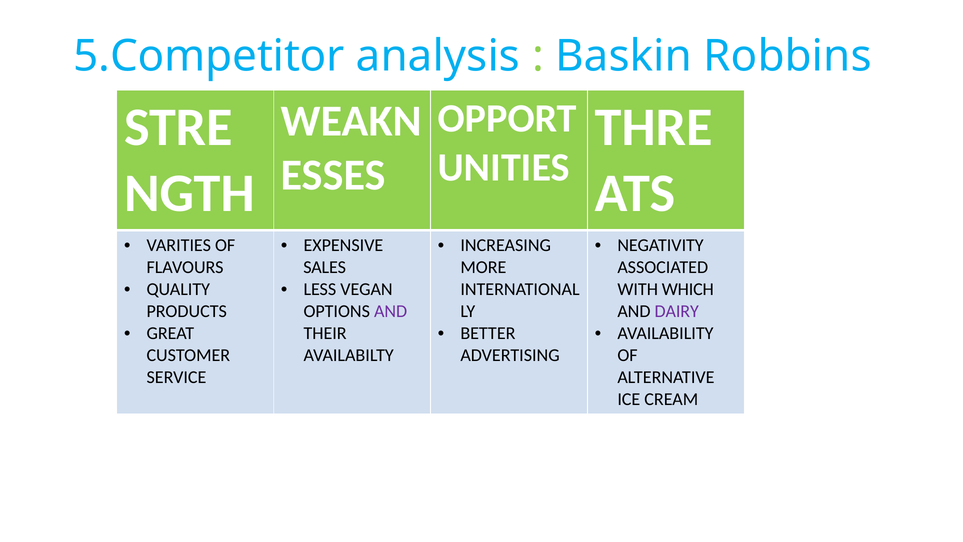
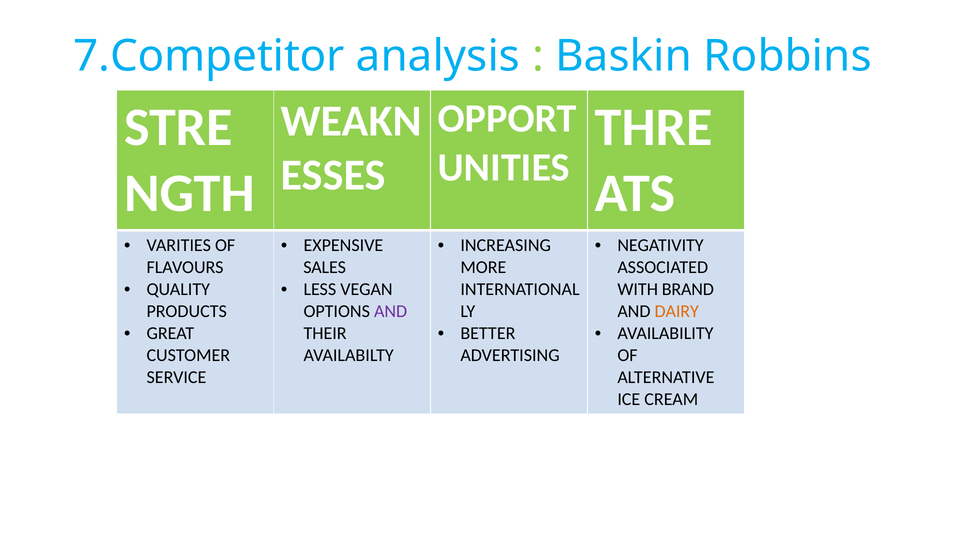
5.Competitor: 5.Competitor -> 7.Competitor
WHICH: WHICH -> BRAND
DAIRY colour: purple -> orange
